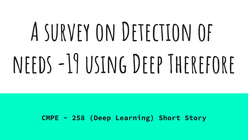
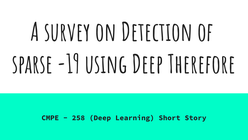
needs: needs -> sparse
